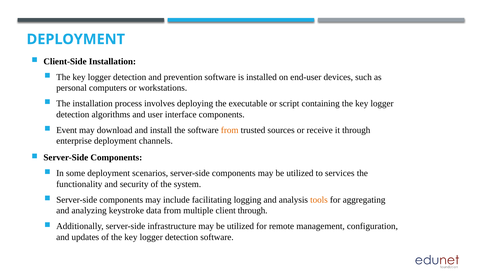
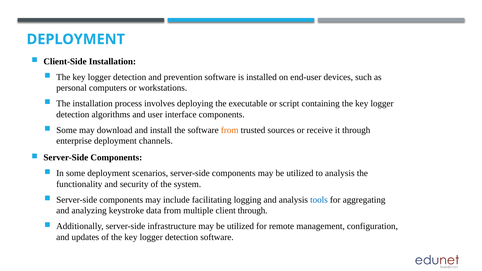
Event at (67, 130): Event -> Some
to services: services -> analysis
tools colour: orange -> blue
